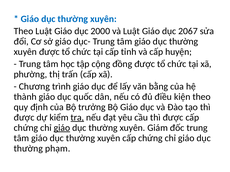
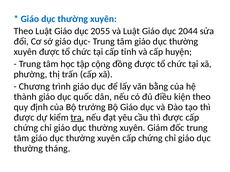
2000: 2000 -> 2055
2067: 2067 -> 2044
giáo at (62, 128) underline: present -> none
phạm: phạm -> tháng
